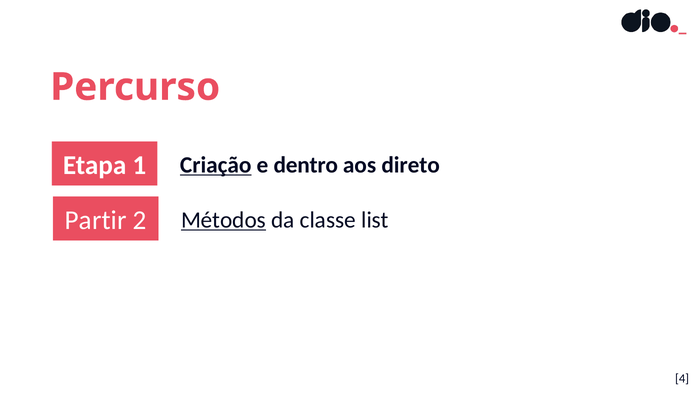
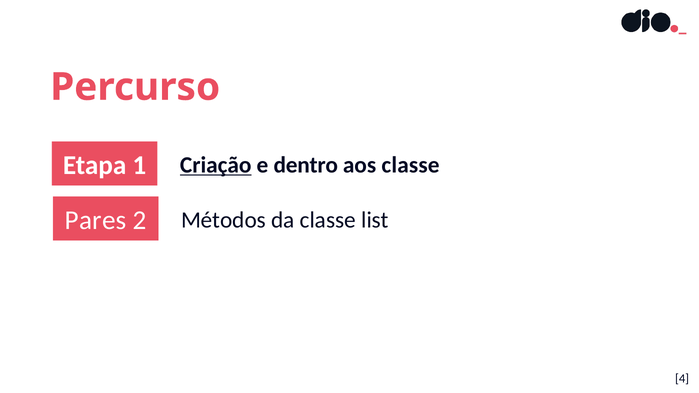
aos direto: direto -> classe
Partir: Partir -> Pares
Métodos underline: present -> none
